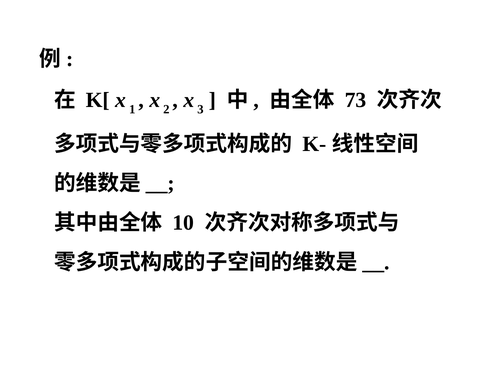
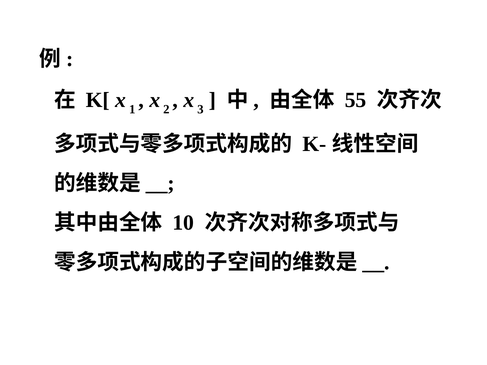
73: 73 -> 55
